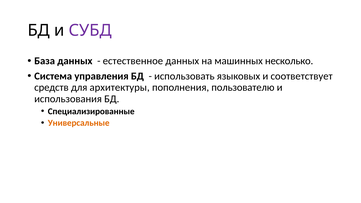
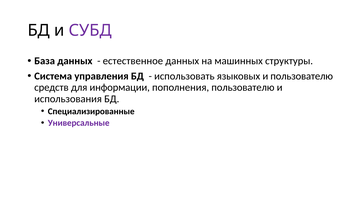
несколько: несколько -> структуры
и соответствует: соответствует -> пользователю
архитектуры: архитектуры -> информации
Универсальные colour: orange -> purple
